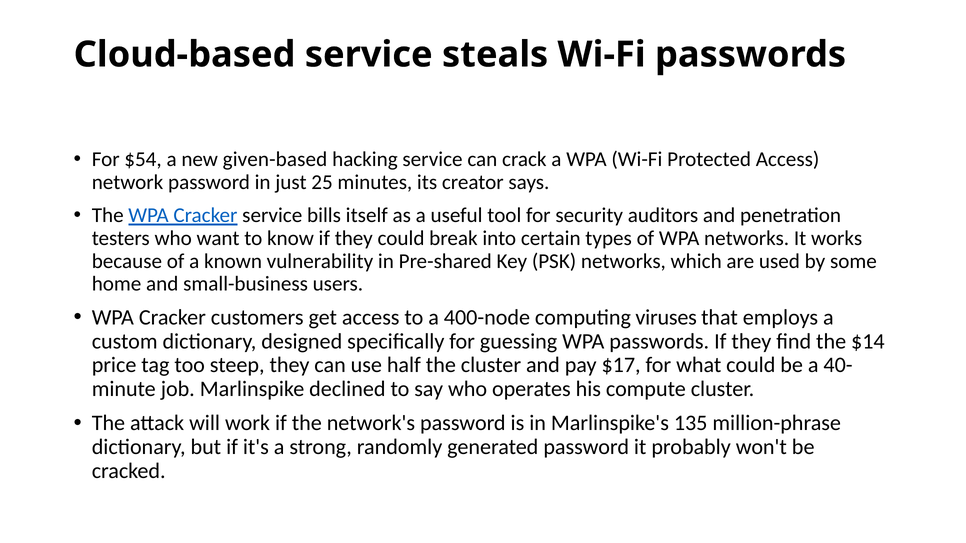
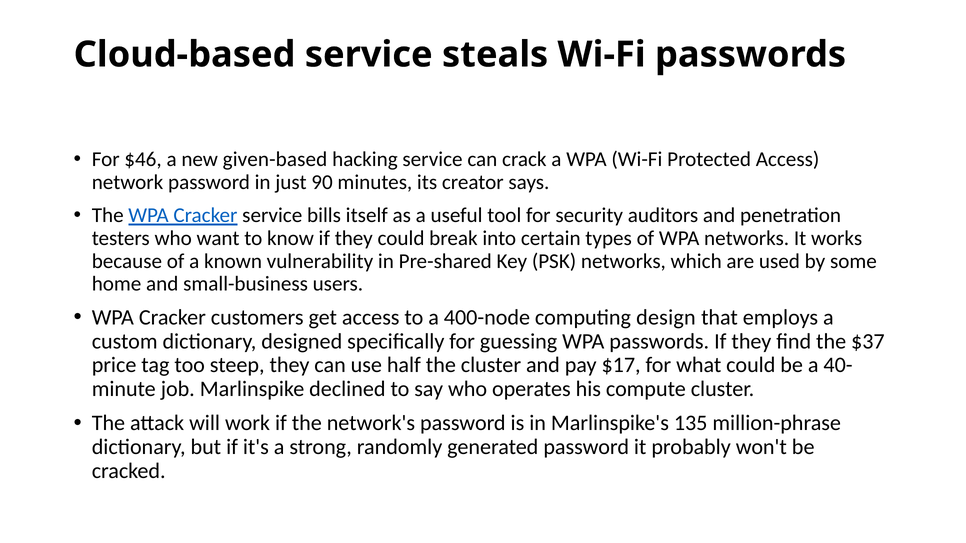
$54: $54 -> $46
25: 25 -> 90
viruses: viruses -> design
$14: $14 -> $37
